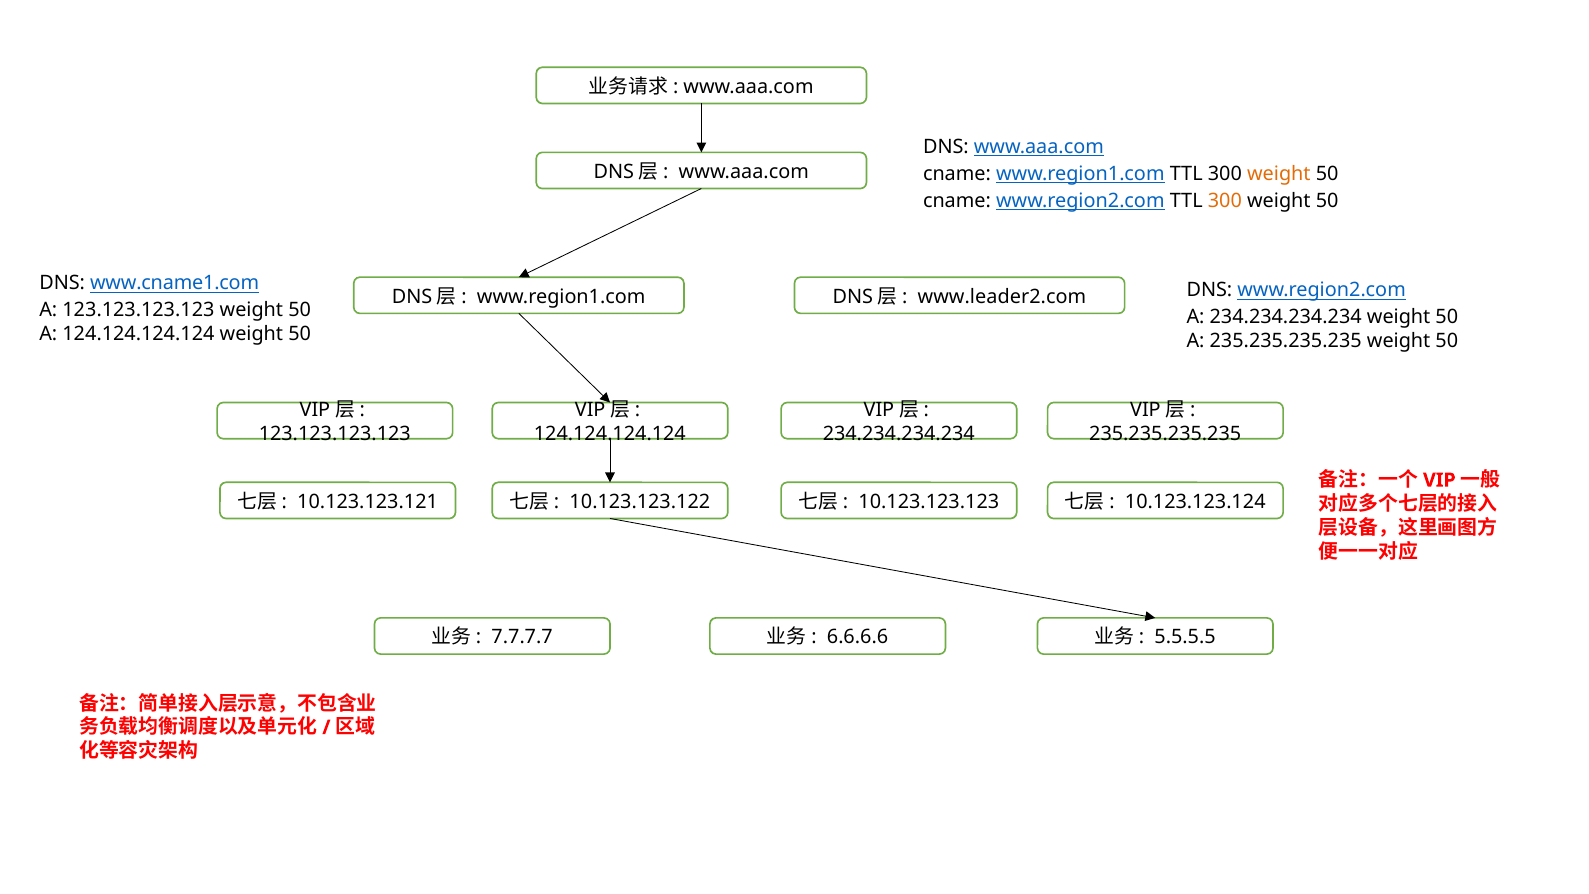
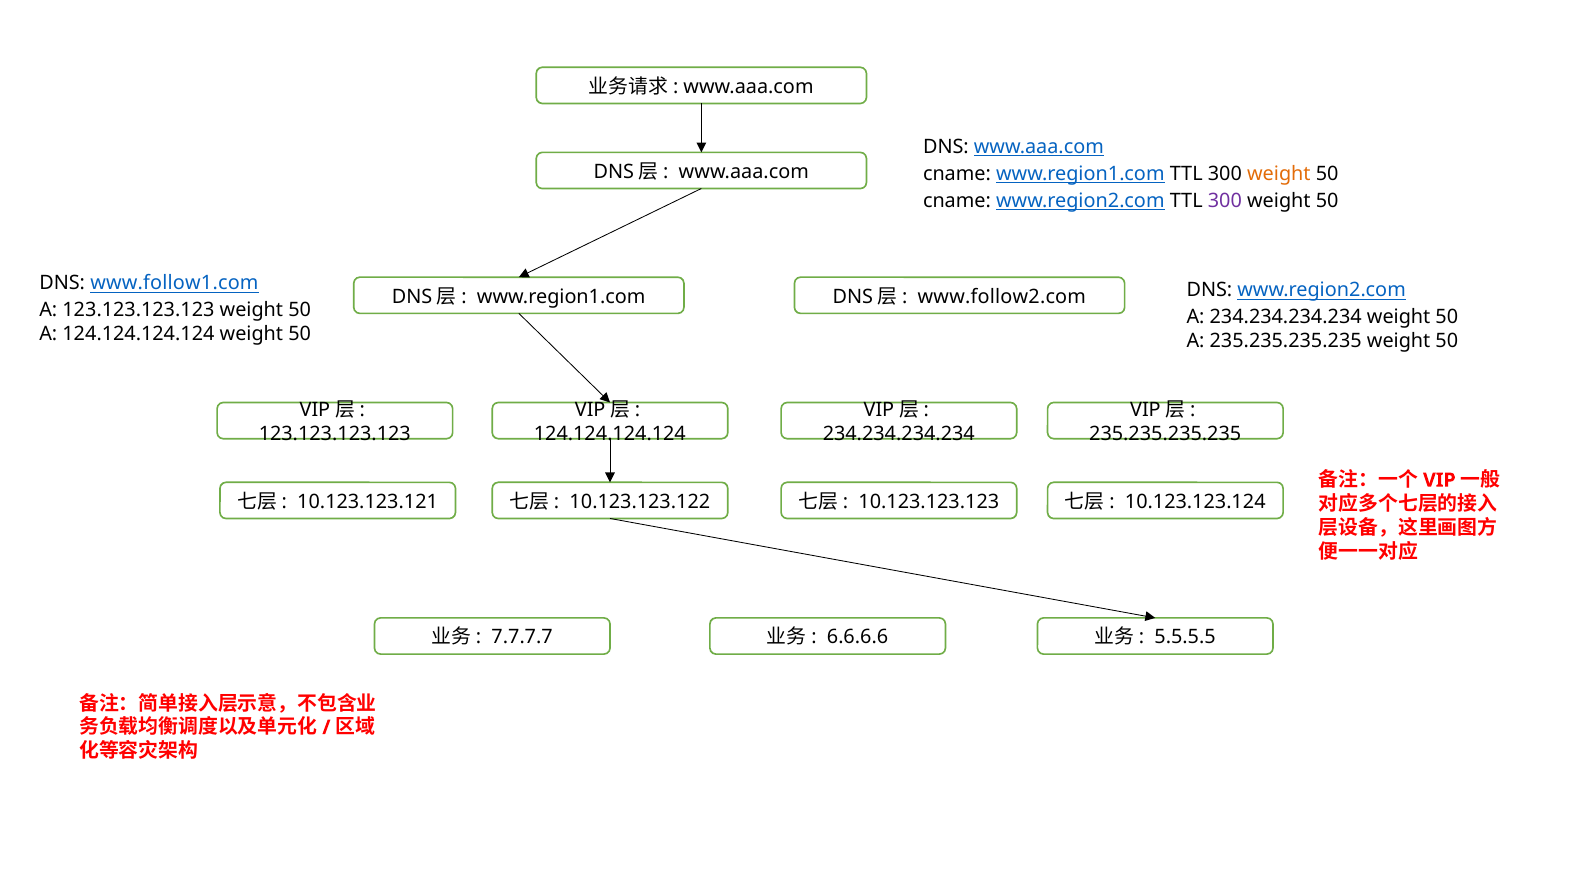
300 at (1225, 201) colour: orange -> purple
www.cname1.com: www.cname1.com -> www.follow1.com
www.leader2.com: www.leader2.com -> www.follow2.com
